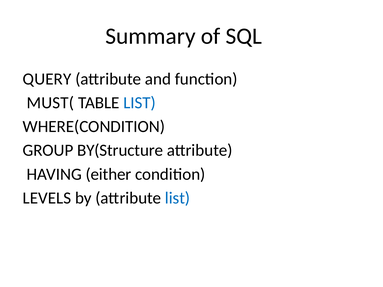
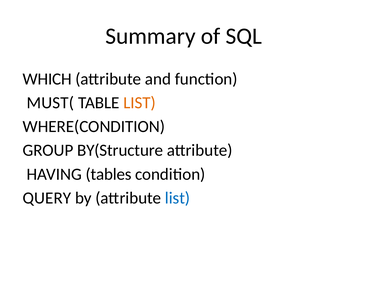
QUERY: QUERY -> WHICH
LIST at (140, 103) colour: blue -> orange
either: either -> tables
LEVELS: LEVELS -> QUERY
